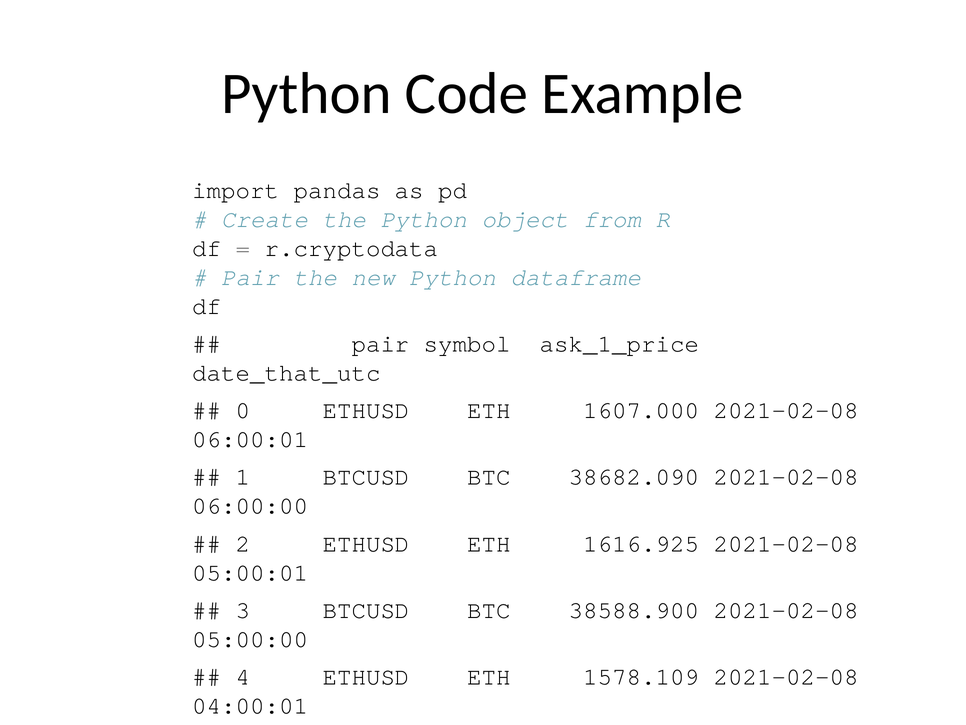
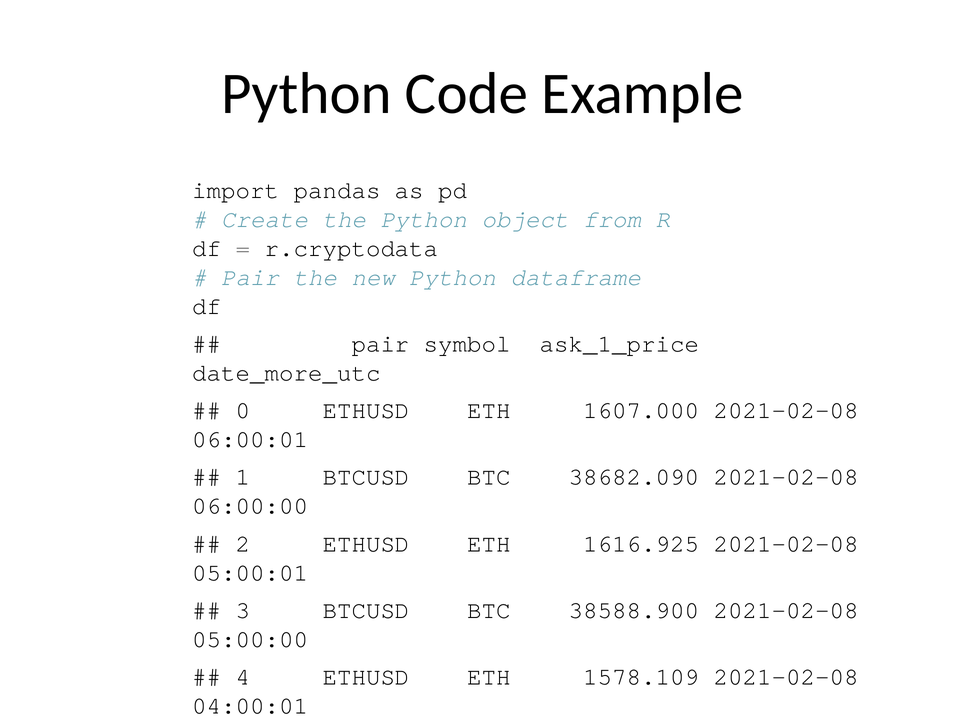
date_that_utc: date_that_utc -> date_more_utc
